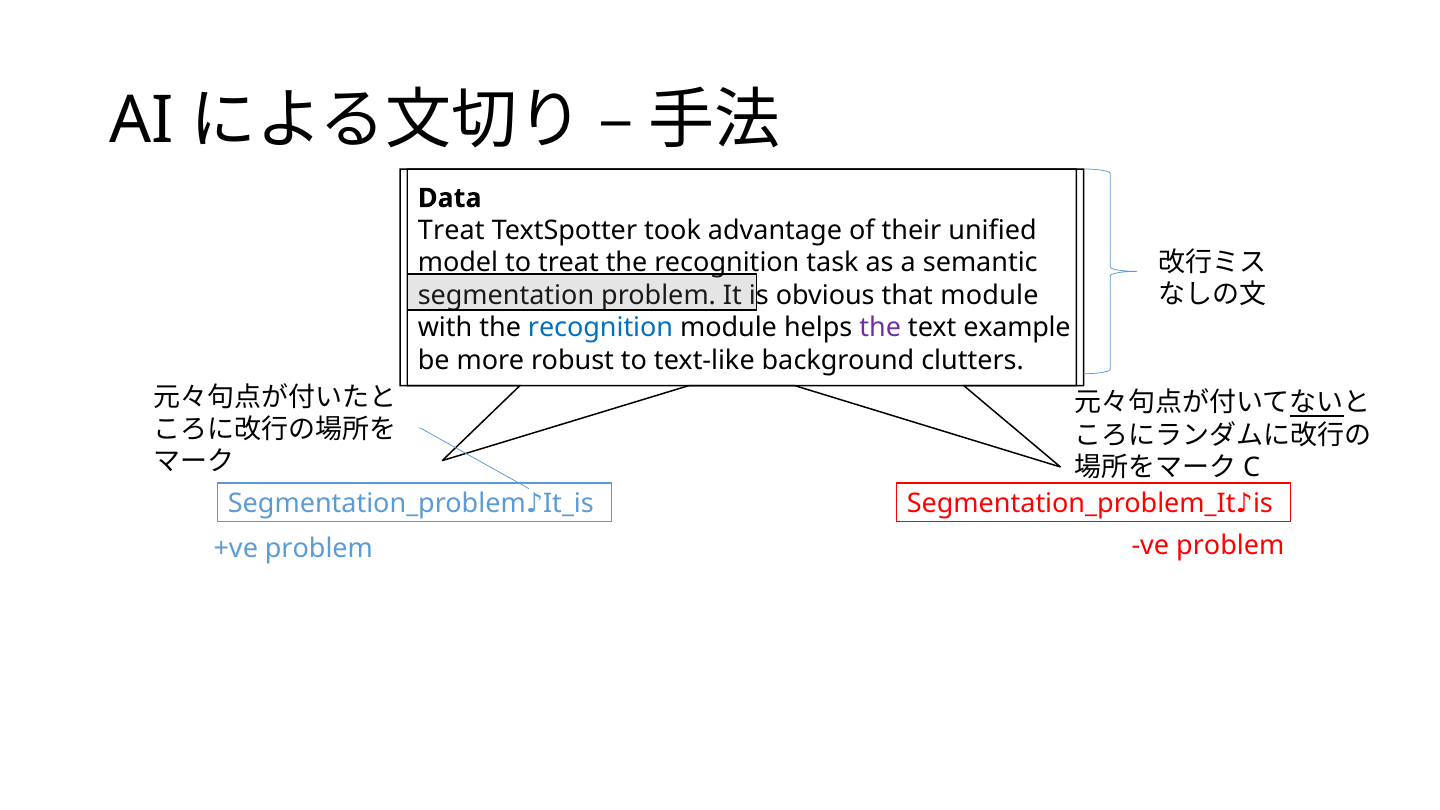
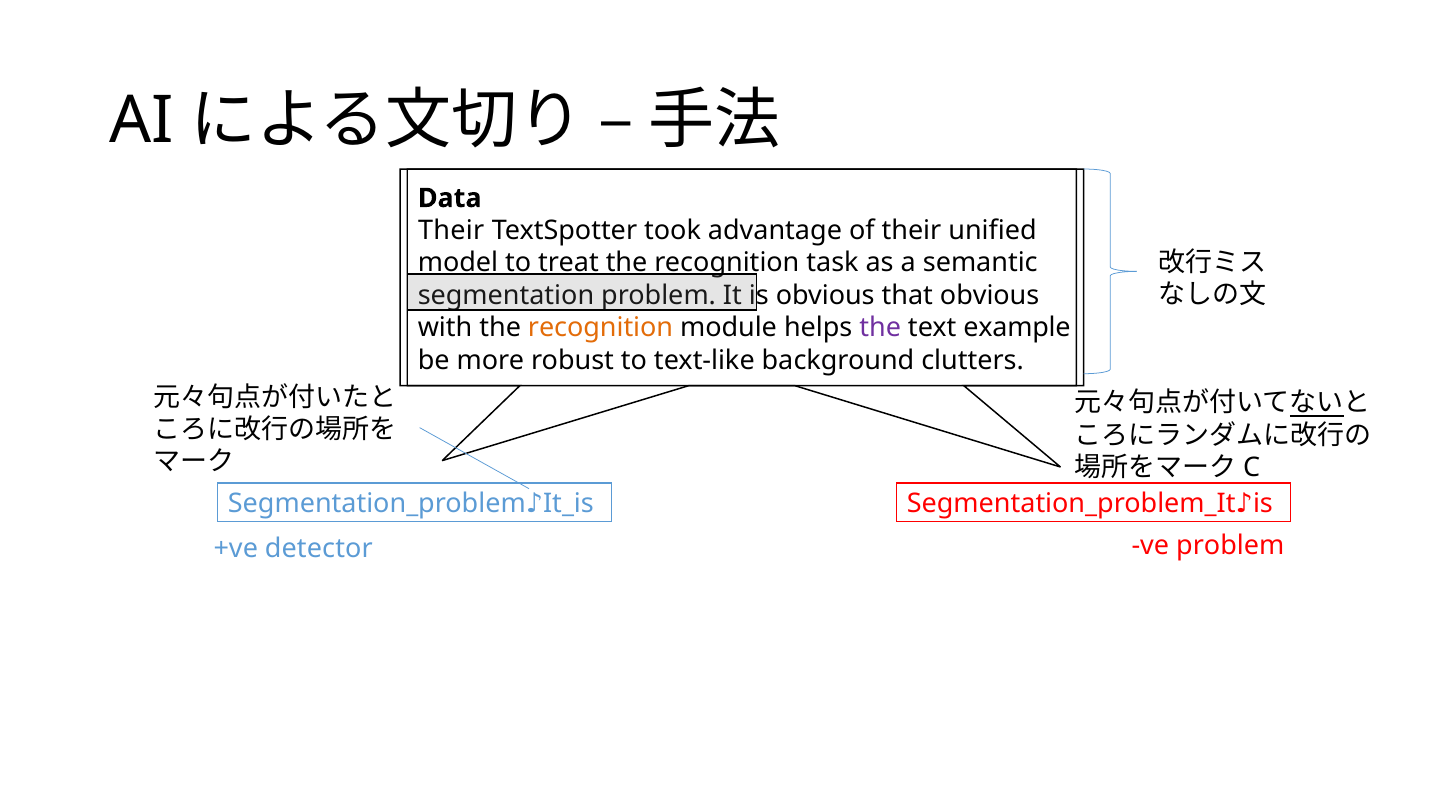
Treat at (451, 231): Treat -> Their
that module: module -> obvious
recognition at (601, 328) colour: blue -> orange
+ve problem: problem -> detector
